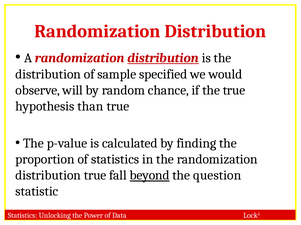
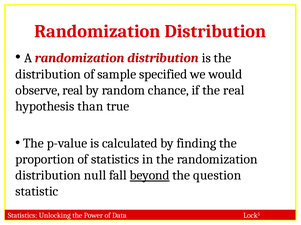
distribution at (163, 58) underline: present -> none
observe will: will -> real
the true: true -> real
distribution true: true -> null
